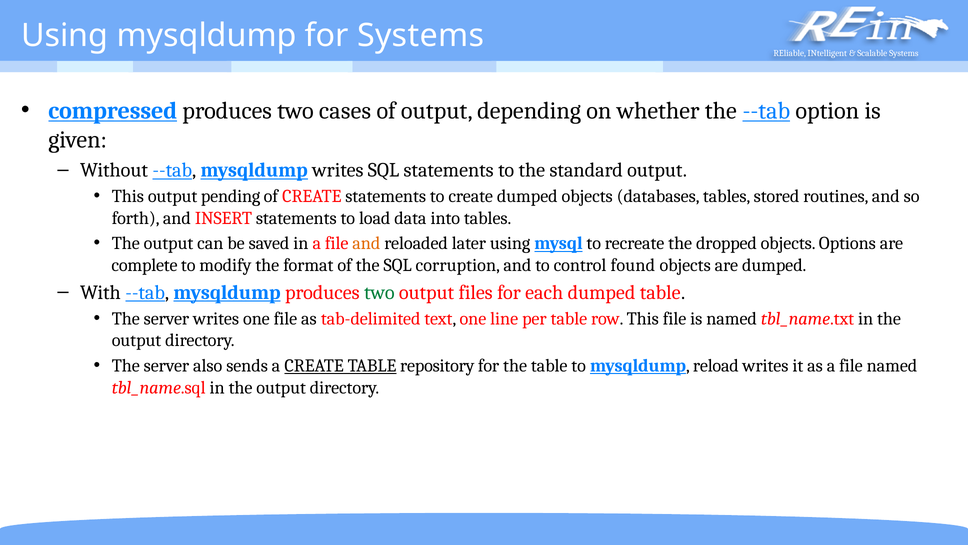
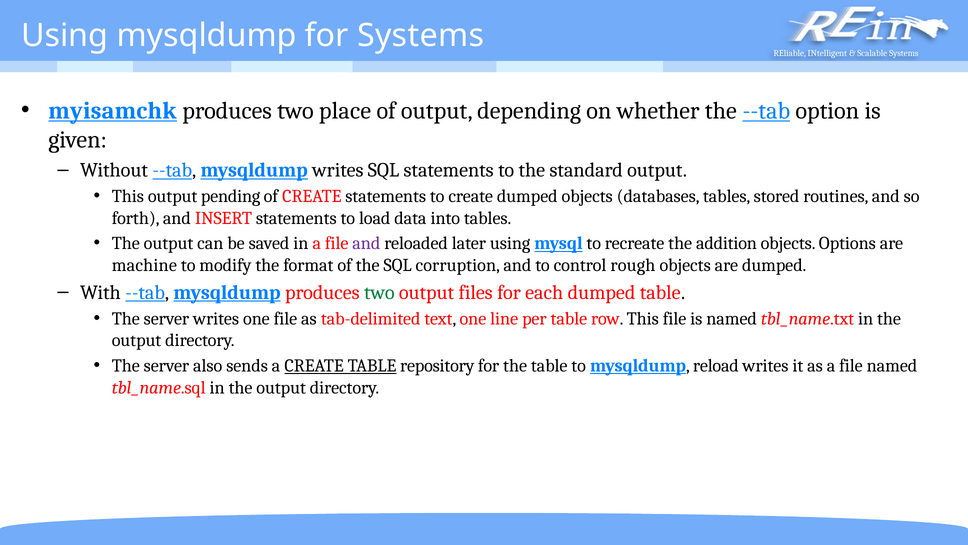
compressed: compressed -> myisamchk
cases: cases -> place
and at (366, 243) colour: orange -> purple
dropped: dropped -> addition
complete: complete -> machine
found: found -> rough
